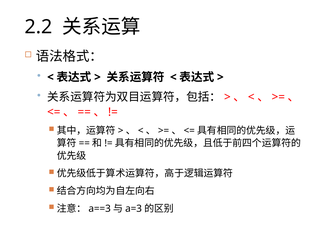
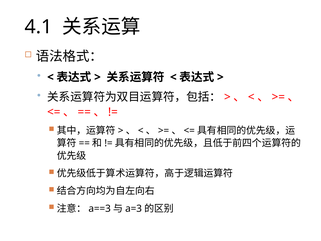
2.2: 2.2 -> 4.1
